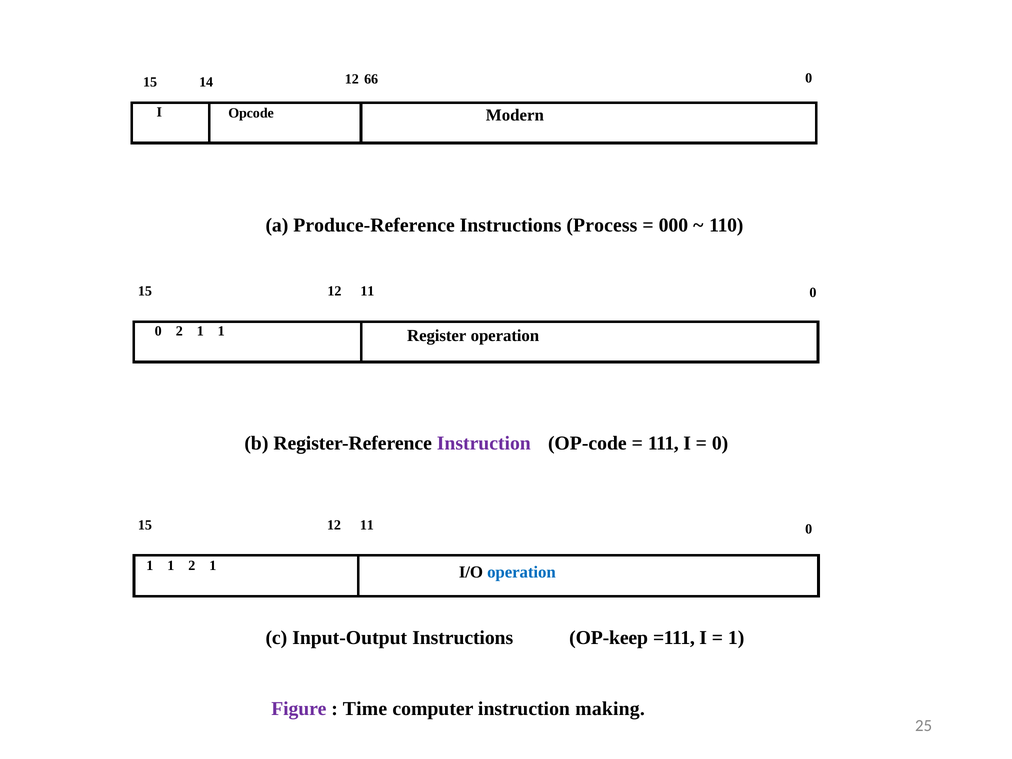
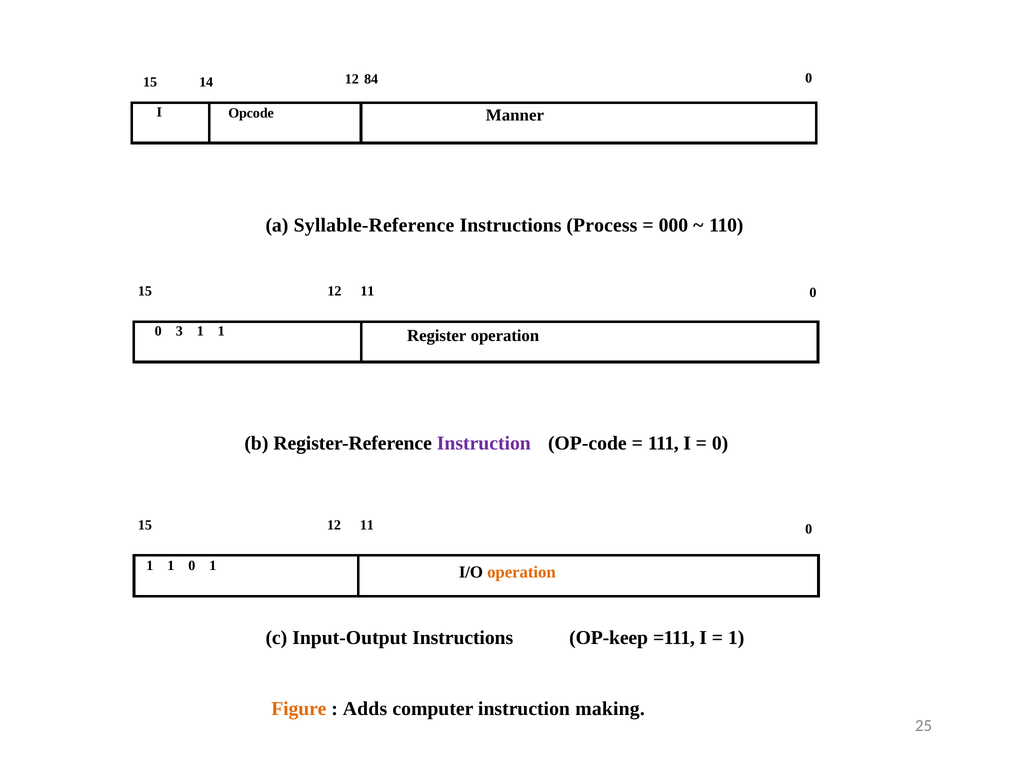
66: 66 -> 84
Modern: Modern -> Manner
Produce-Reference: Produce-Reference -> Syllable-Reference
0 2: 2 -> 3
1 2: 2 -> 0
operation at (521, 572) colour: blue -> orange
Figure colour: purple -> orange
Time: Time -> Adds
